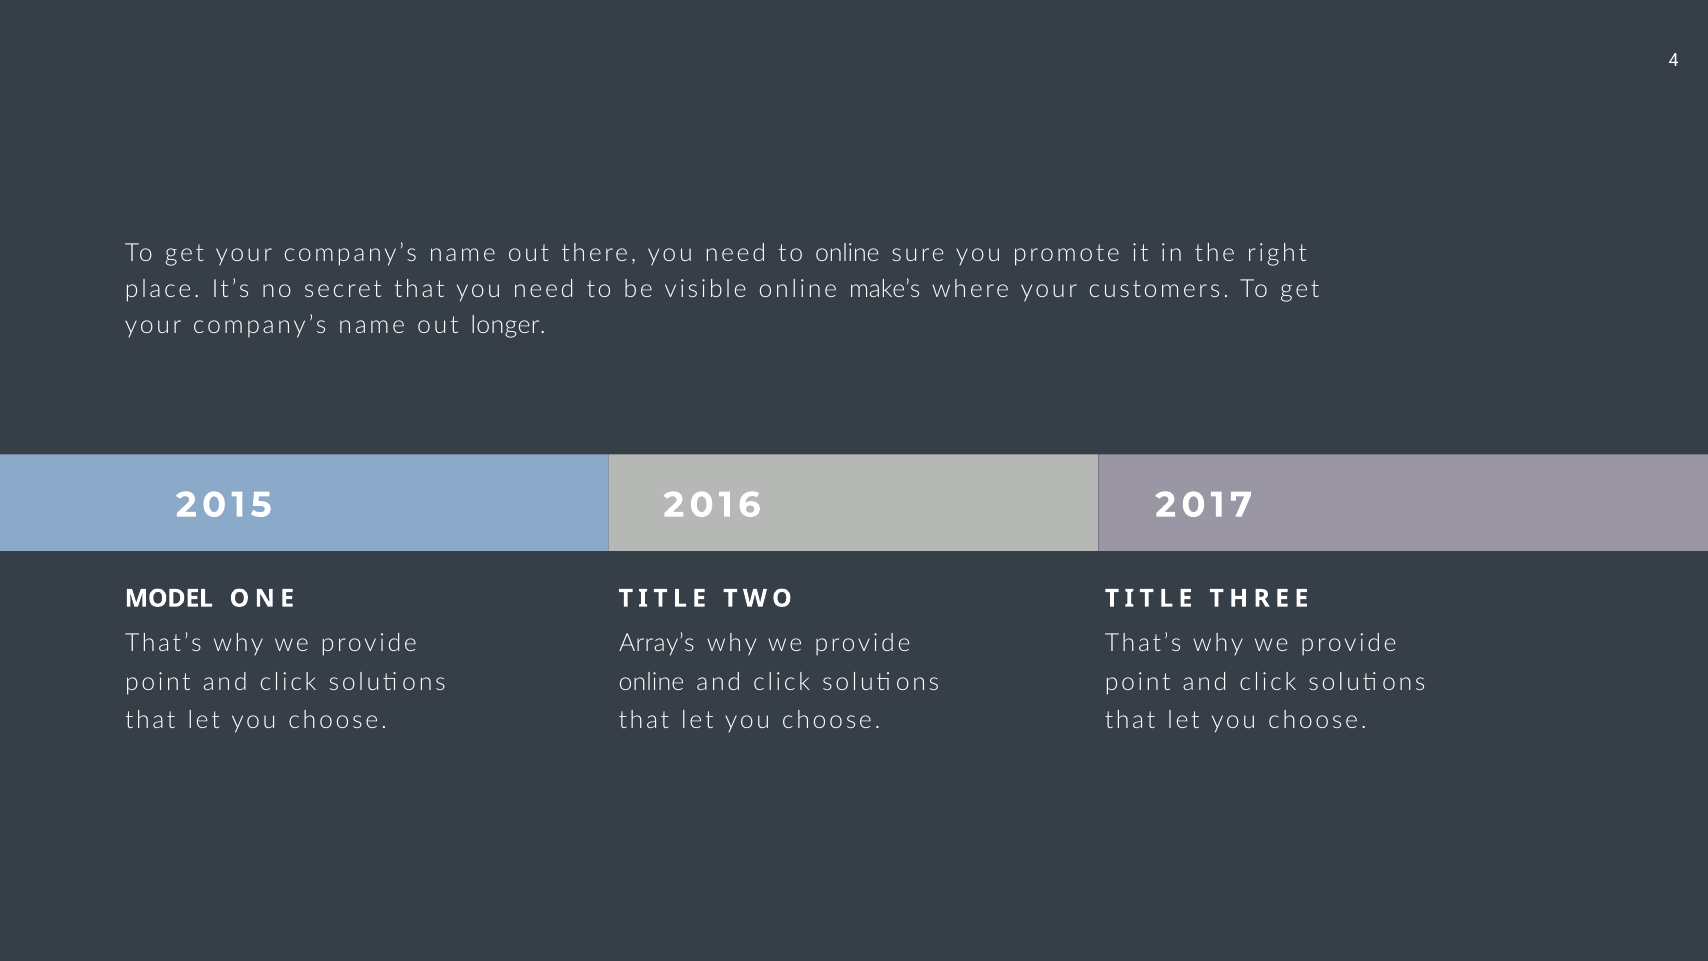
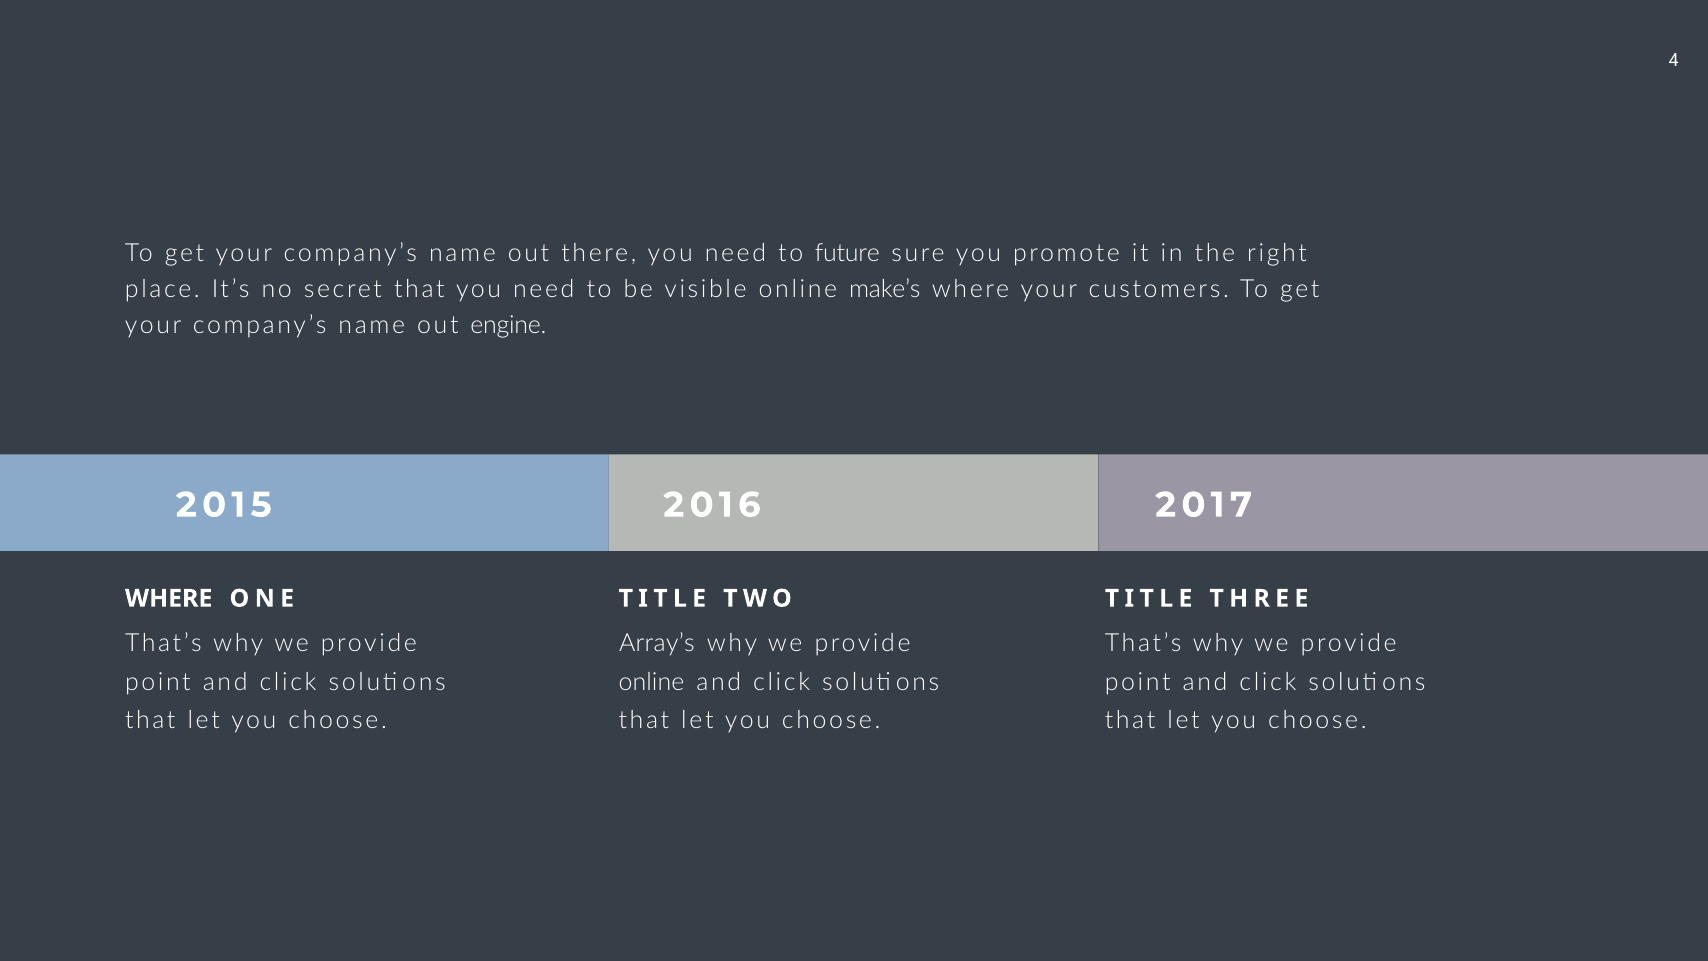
to online: online -> future
longer: longer -> engine
MODEL at (169, 598): MODEL -> WHERE
